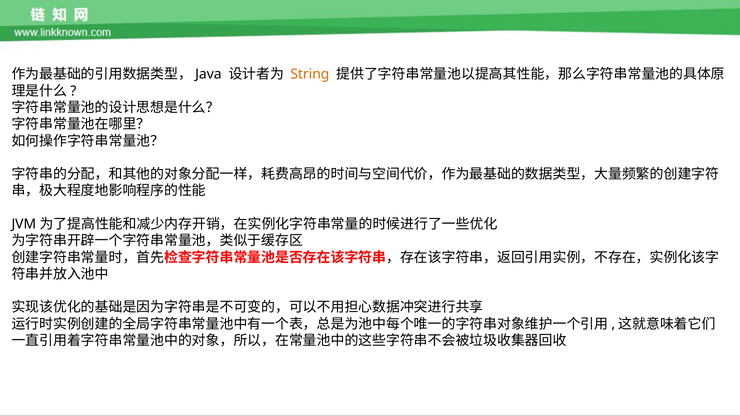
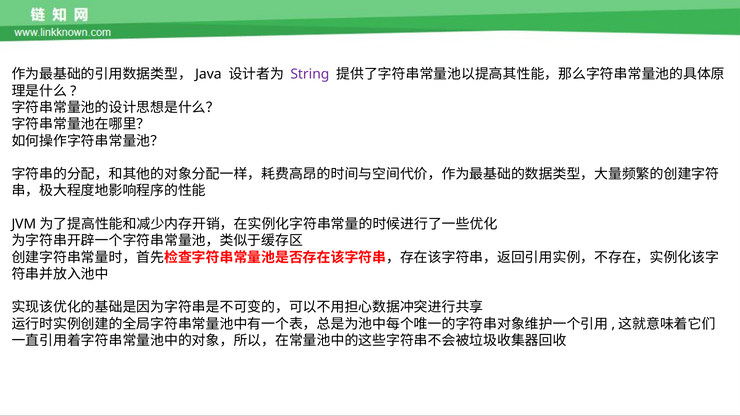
String colour: orange -> purple
